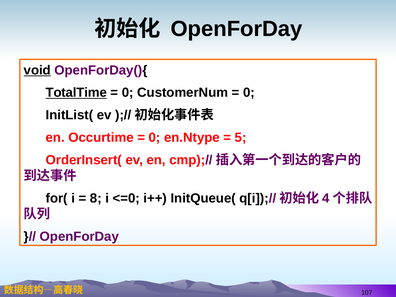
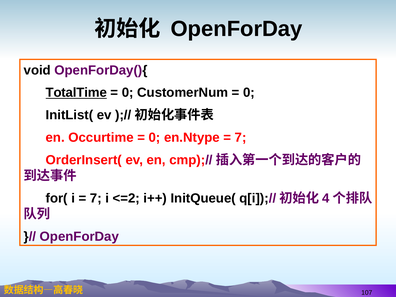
void underline: present -> none
5 at (241, 137): 5 -> 7
8 at (96, 198): 8 -> 7
<=0: <=0 -> <=2
